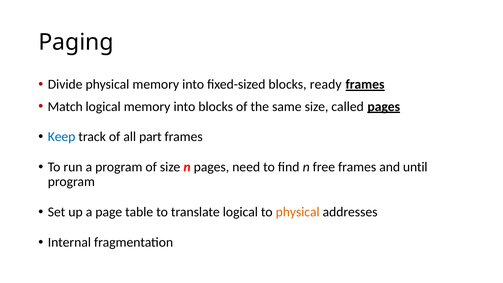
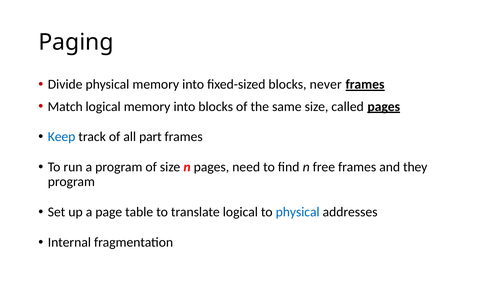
ready: ready -> never
until: until -> they
physical at (298, 212) colour: orange -> blue
